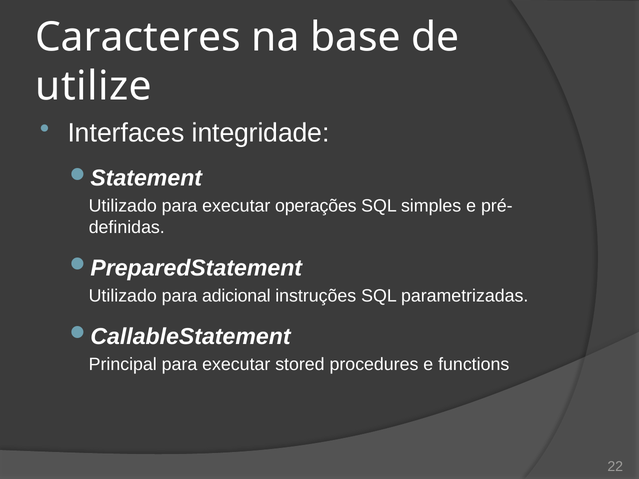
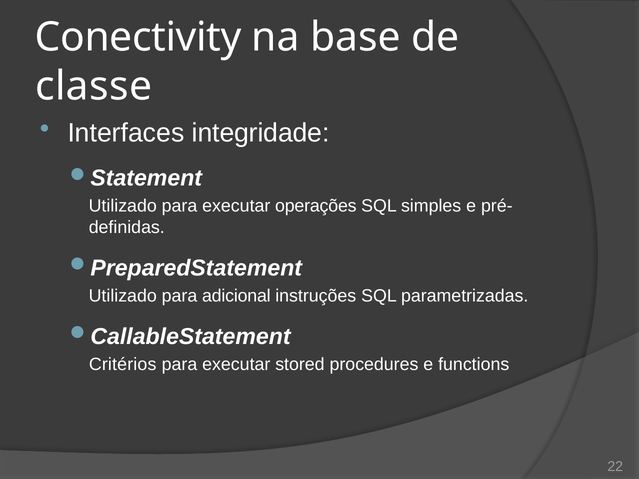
Caracteres: Caracteres -> Conectivity
utilize: utilize -> classe
Principal: Principal -> Critérios
